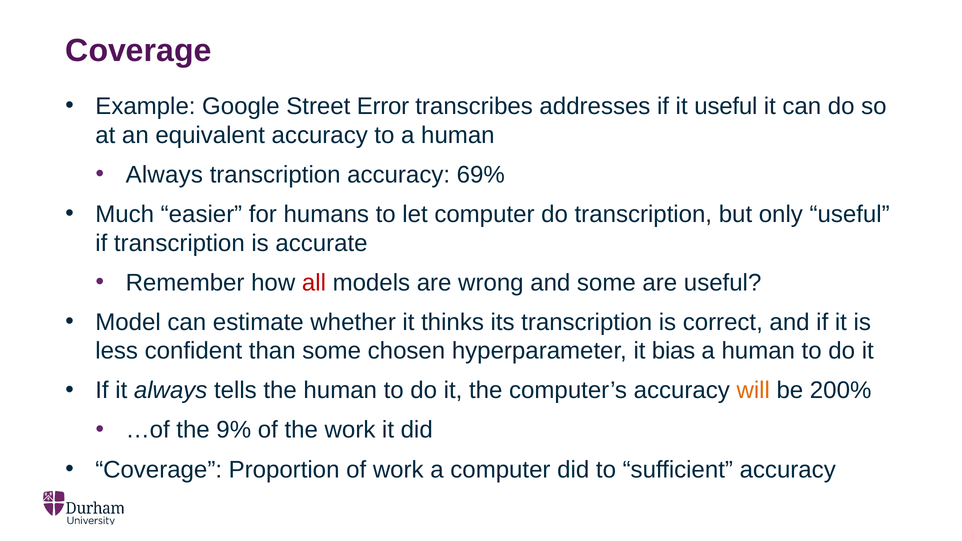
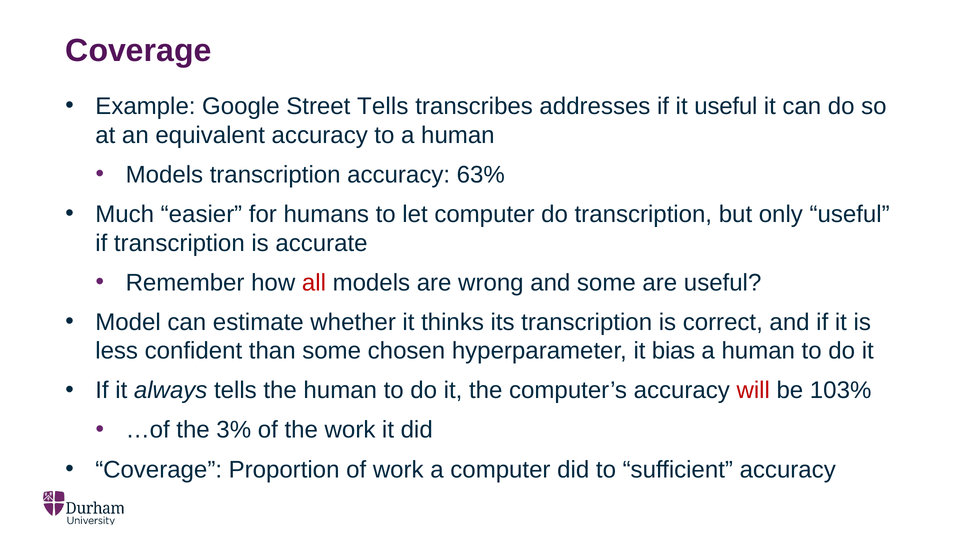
Street Error: Error -> Tells
Always at (164, 175): Always -> Models
69%: 69% -> 63%
will colour: orange -> red
200%: 200% -> 103%
9%: 9% -> 3%
